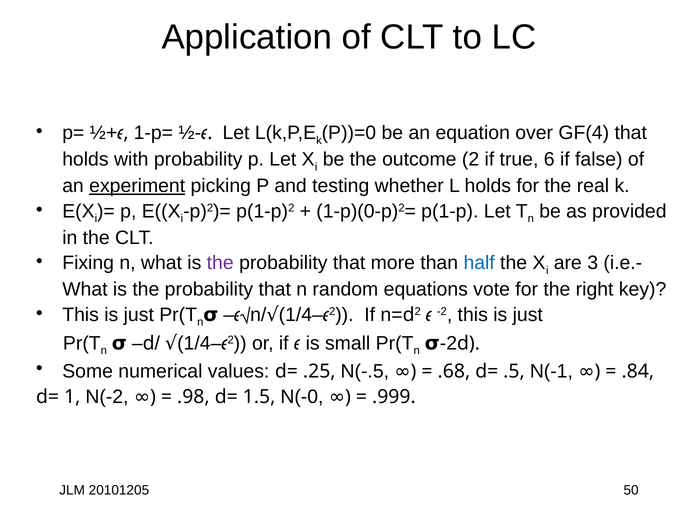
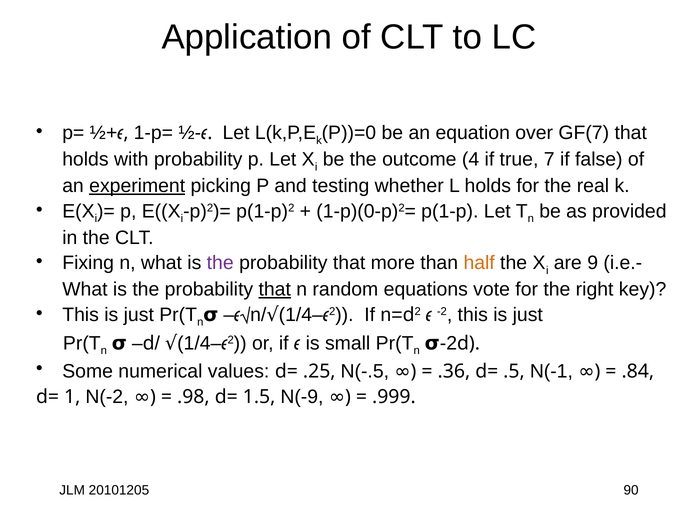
GF(4: GF(4 -> GF(7
outcome 2: 2 -> 4
6: 6 -> 7
half colour: blue -> orange
3: 3 -> 9
that at (275, 289) underline: none -> present
.68: .68 -> .36
N(-0: N(-0 -> N(-9
50: 50 -> 90
